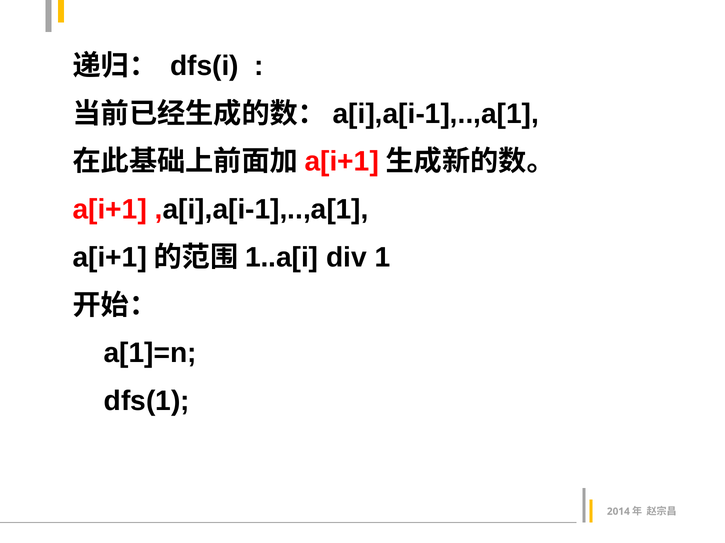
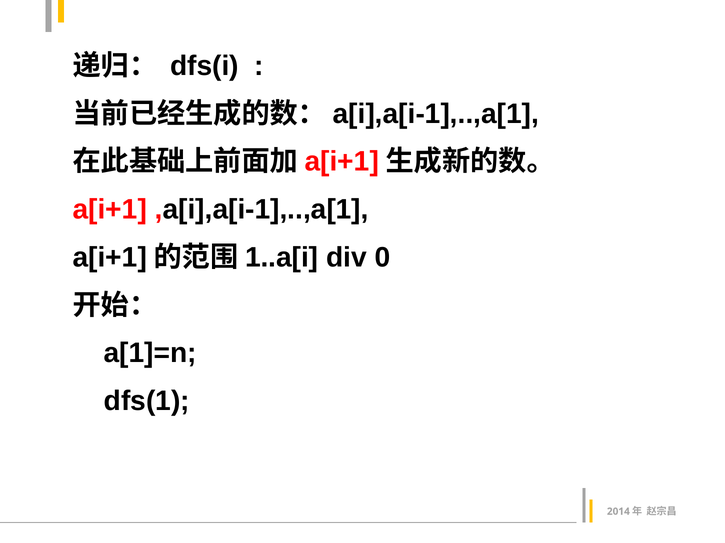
1: 1 -> 0
